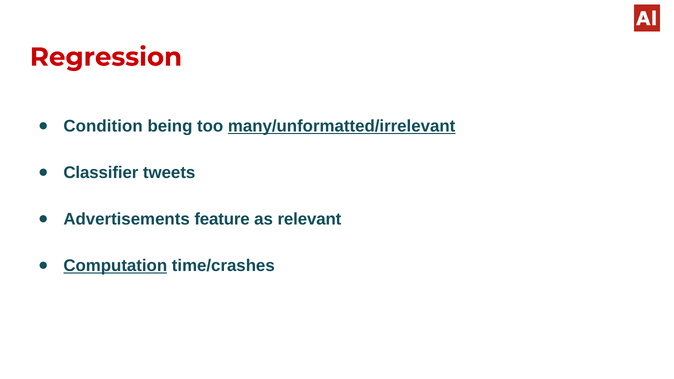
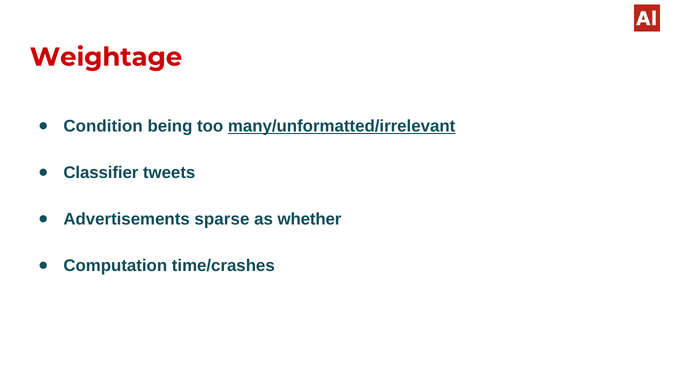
Regression: Regression -> Weightage
feature: feature -> sparse
relevant: relevant -> whether
Computation underline: present -> none
